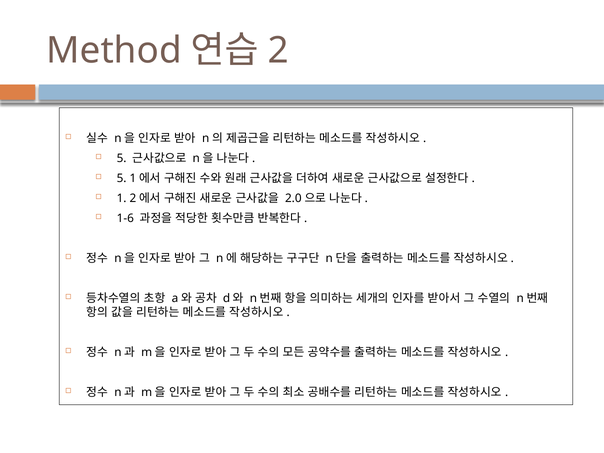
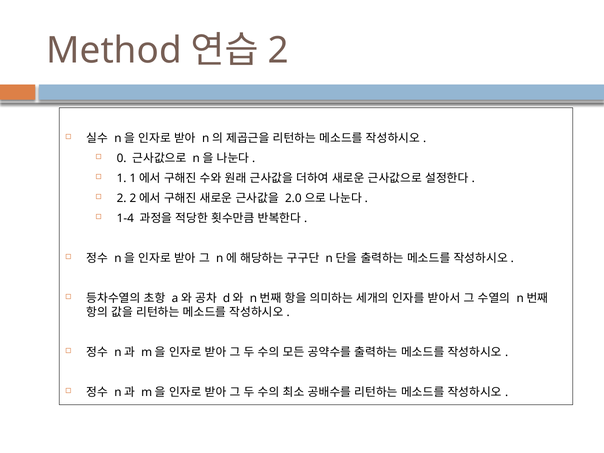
5 at (122, 158): 5 -> 0
5 at (122, 178): 5 -> 1
1 at (122, 198): 1 -> 2
1-6: 1-6 -> 1-4
